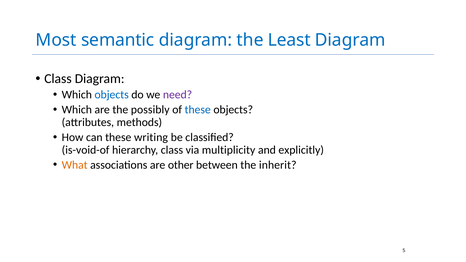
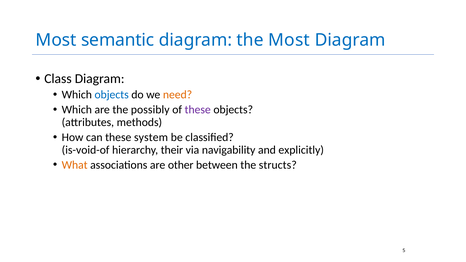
the Least: Least -> Most
need colour: purple -> orange
these at (198, 110) colour: blue -> purple
writing: writing -> system
hierarchy class: class -> their
multiplicity: multiplicity -> navigability
inherit: inherit -> structs
